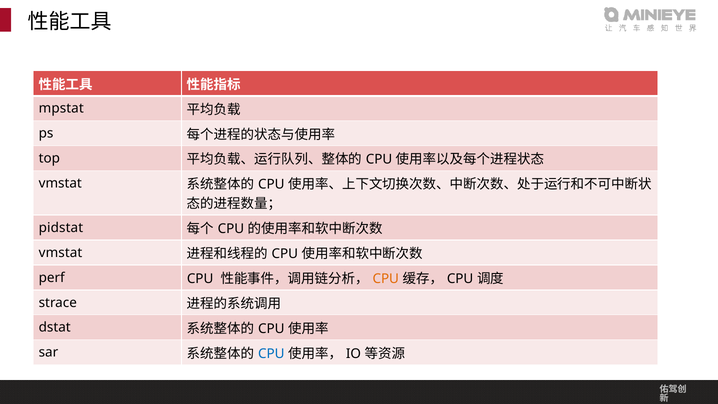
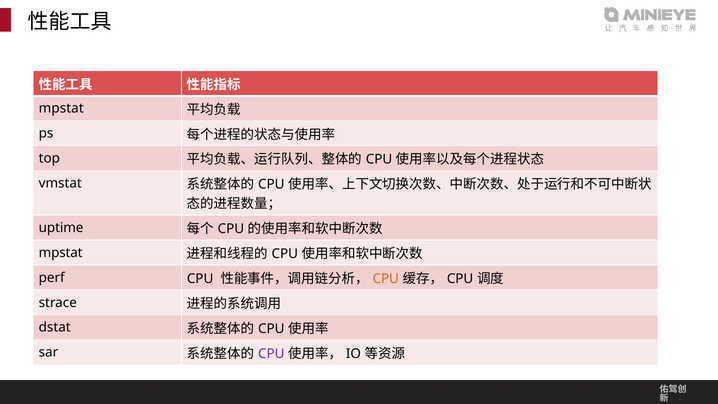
pidstat: pidstat -> uptime
vmstat at (61, 253): vmstat -> mpstat
CPU at (271, 354) colour: blue -> purple
